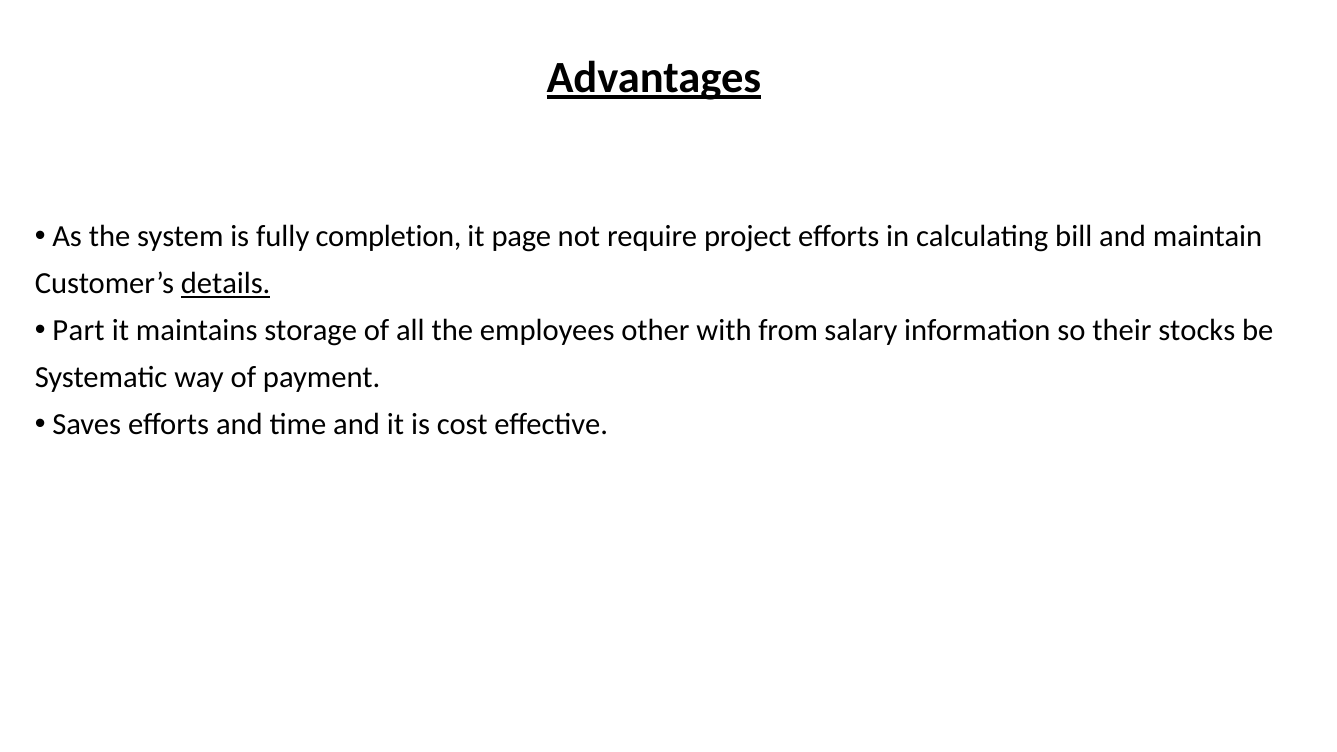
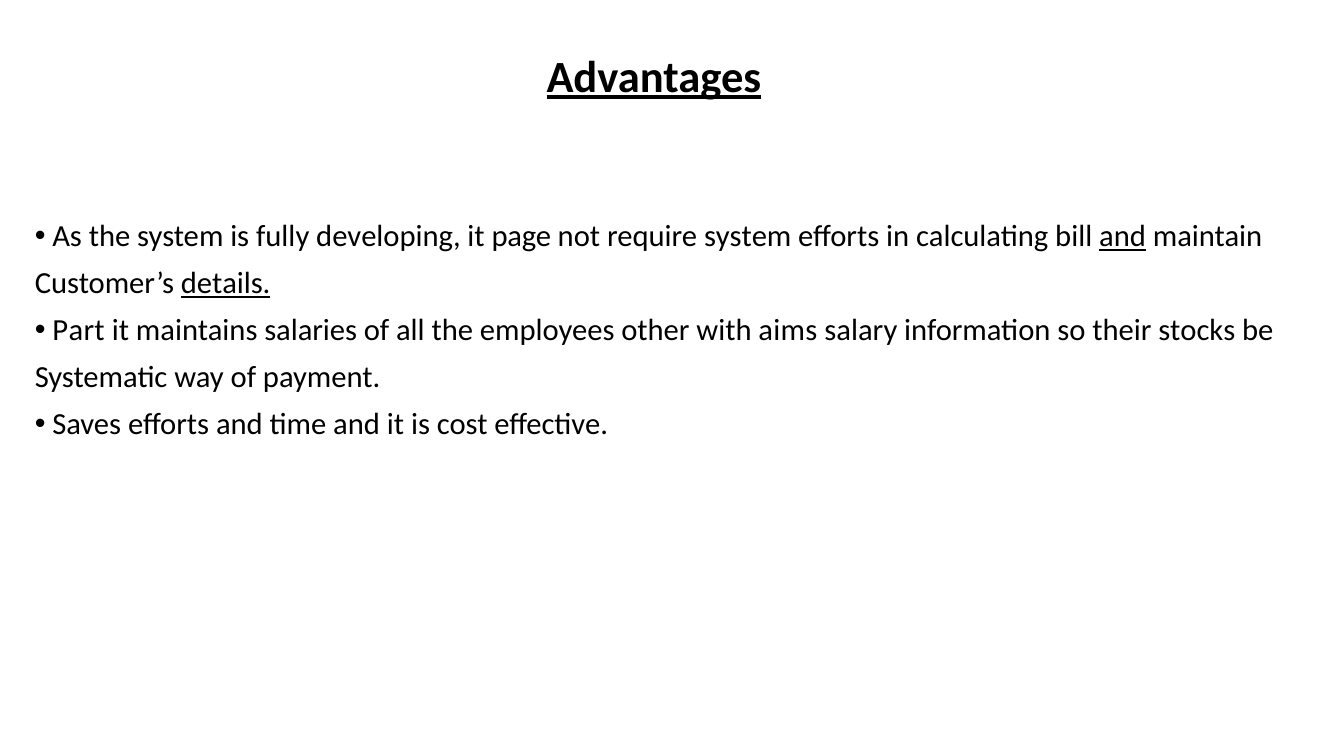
completion: completion -> developing
require project: project -> system
and at (1123, 237) underline: none -> present
storage: storage -> salaries
from: from -> aims
